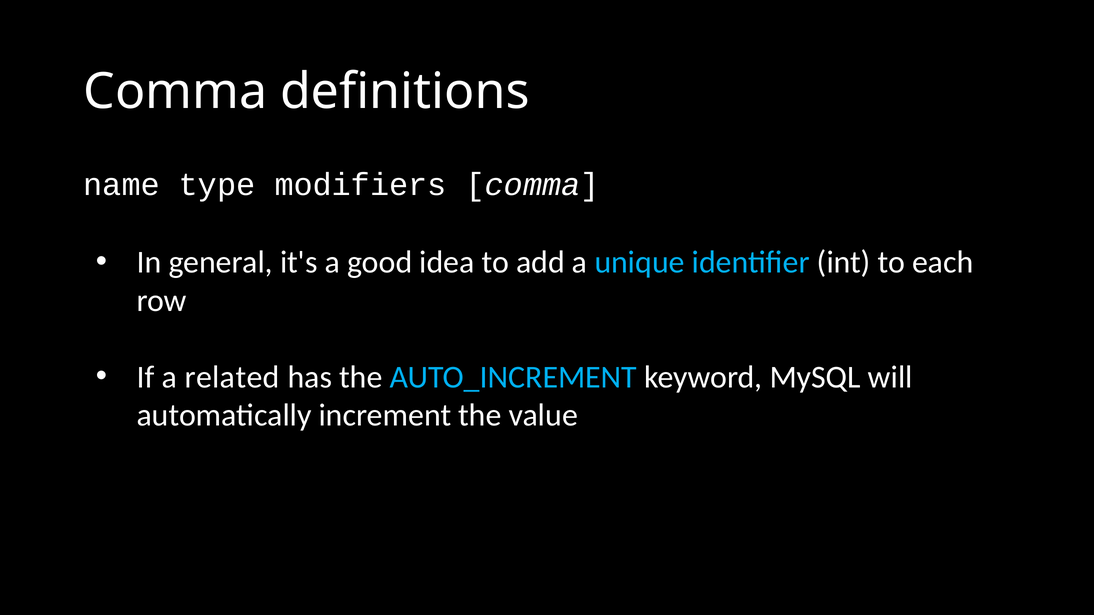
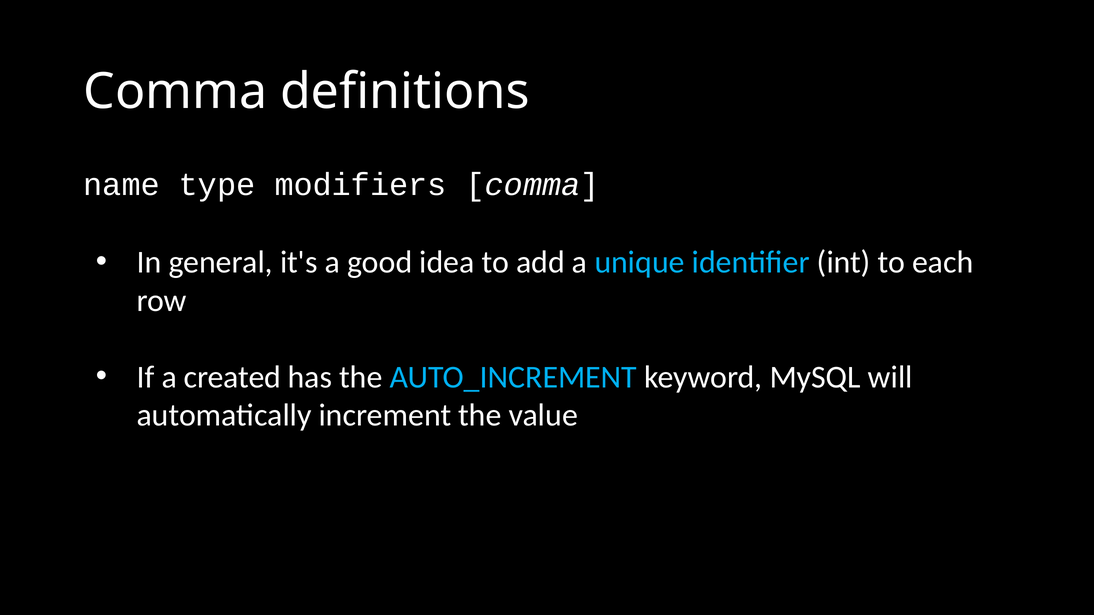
related: related -> created
